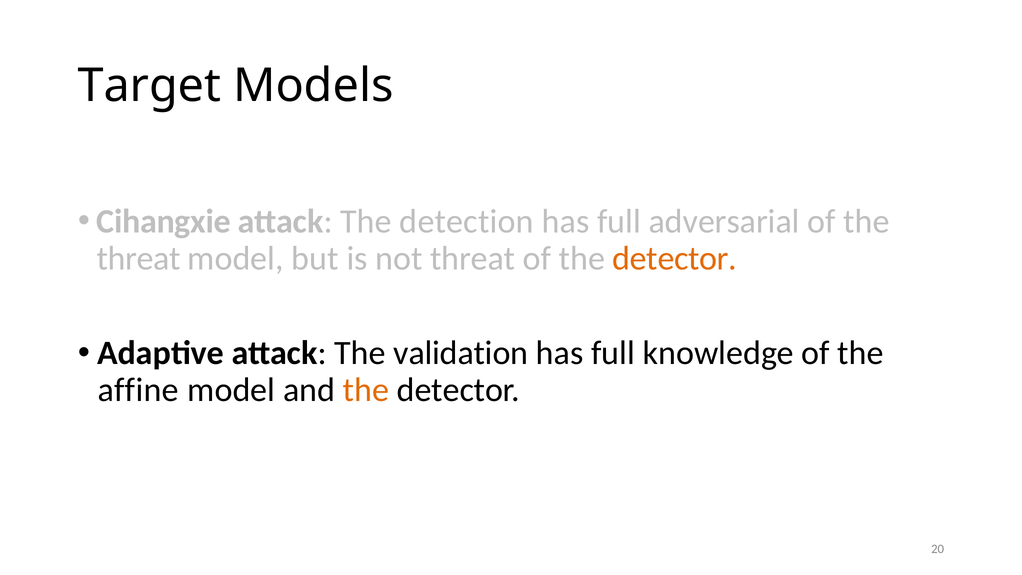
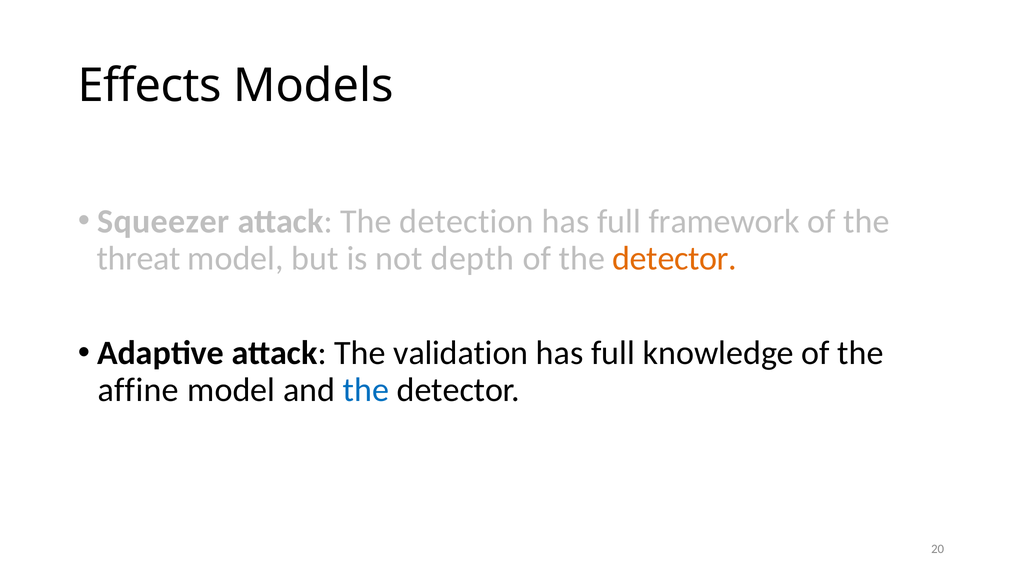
Target: Target -> Effects
Cihangxie: Cihangxie -> Squeezer
adversarial: adversarial -> framework
not threat: threat -> depth
the at (366, 390) colour: orange -> blue
